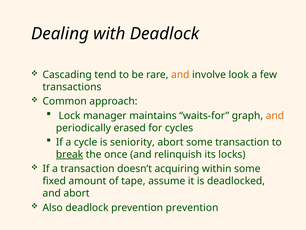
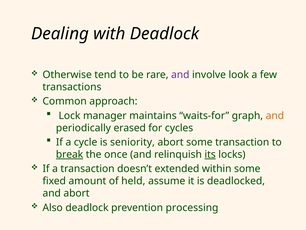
Cascading: Cascading -> Otherwise
and at (180, 75) colour: orange -> purple
its underline: none -> present
acquiring: acquiring -> extended
tape: tape -> held
prevention prevention: prevention -> processing
